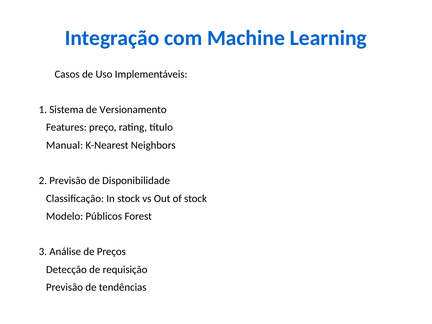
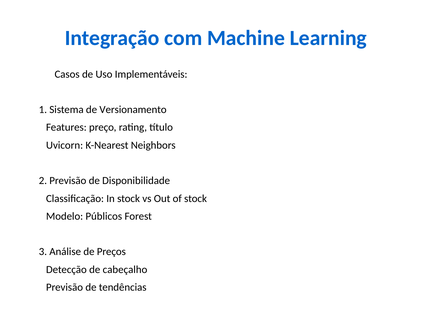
Manual: Manual -> Uvicorn
requisição: requisição -> cabeçalho
